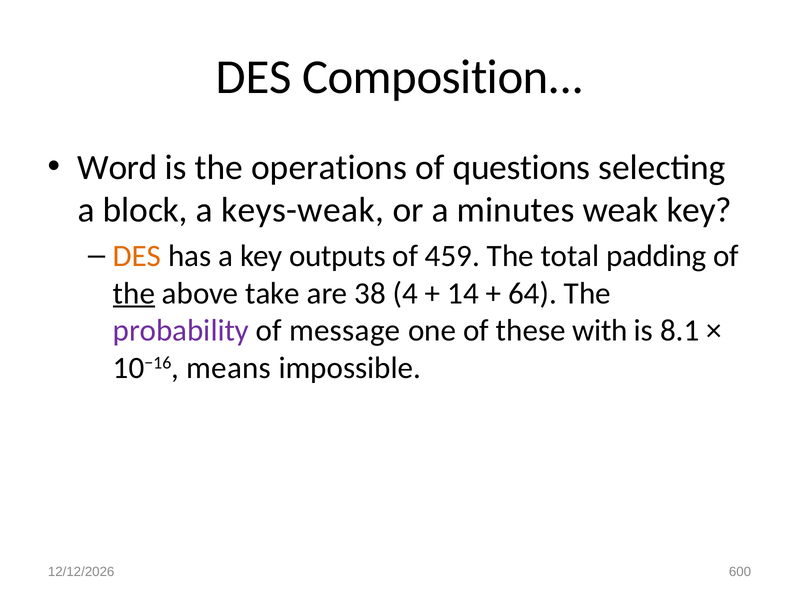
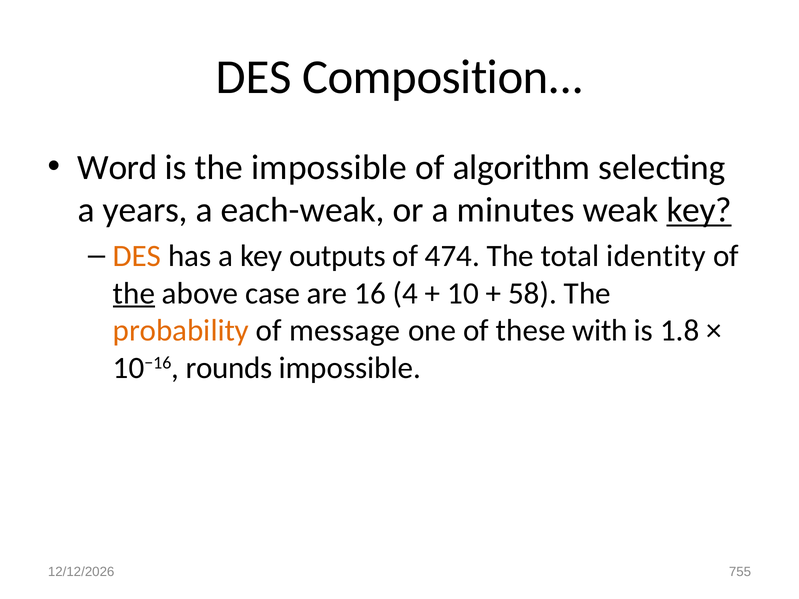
the operations: operations -> impossible
questions: questions -> algorithm
block: block -> years
keys-weak: keys-weak -> each-weak
key at (699, 210) underline: none -> present
459: 459 -> 474
padding: padding -> identity
take: take -> case
38: 38 -> 16
14: 14 -> 10
64: 64 -> 58
probability colour: purple -> orange
8.1: 8.1 -> 1.8
means: means -> rounds
600: 600 -> 755
